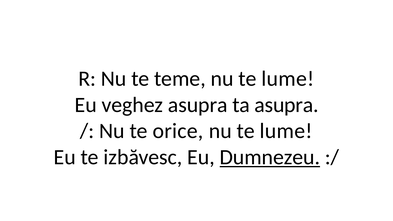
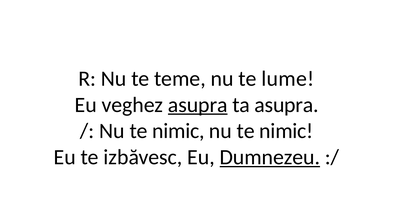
asupra at (198, 105) underline: none -> present
orice at (178, 131): orice -> nimic
lume at (286, 131): lume -> nimic
